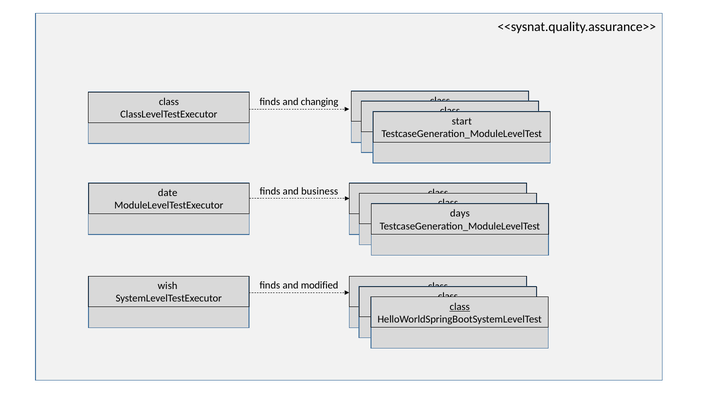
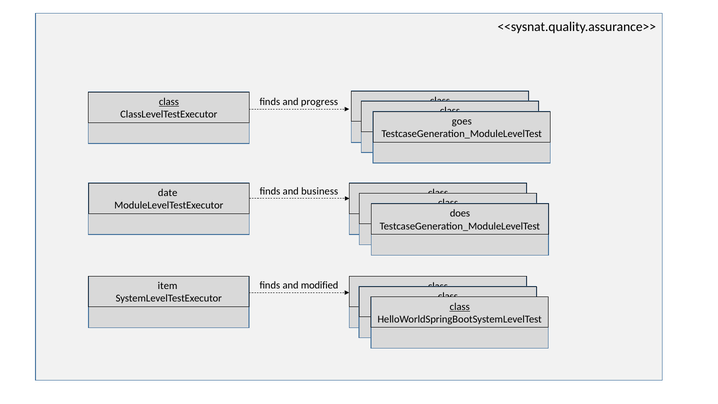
changing: changing -> progress
class at (169, 102) underline: none -> present
start: start -> goes
days: days -> does
wish: wish -> item
